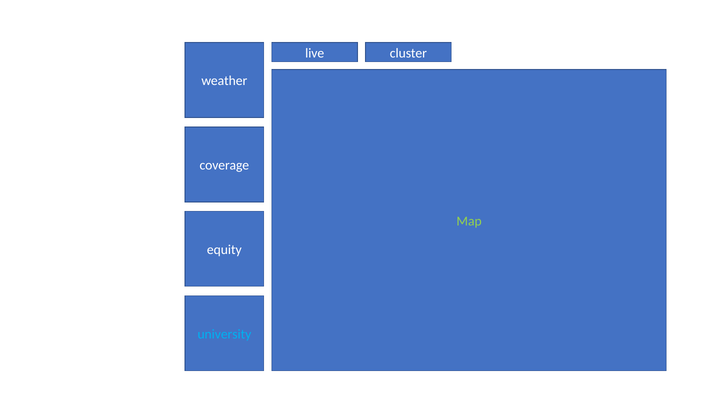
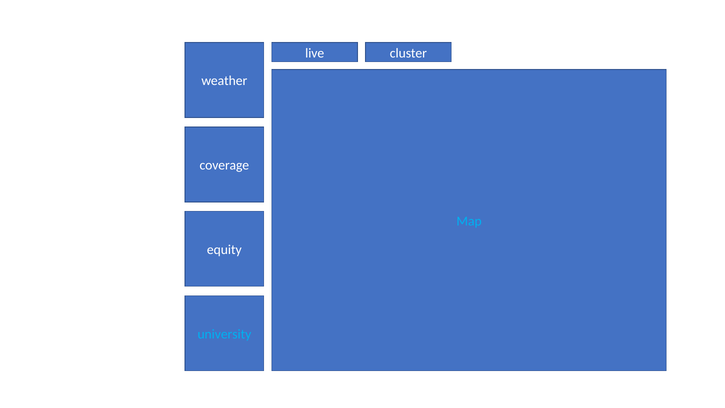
Map colour: light green -> light blue
